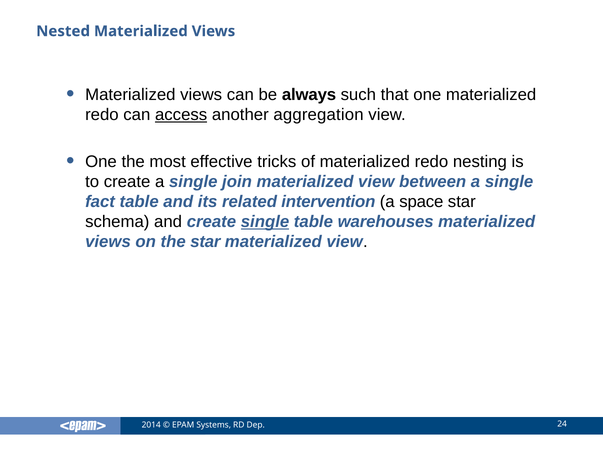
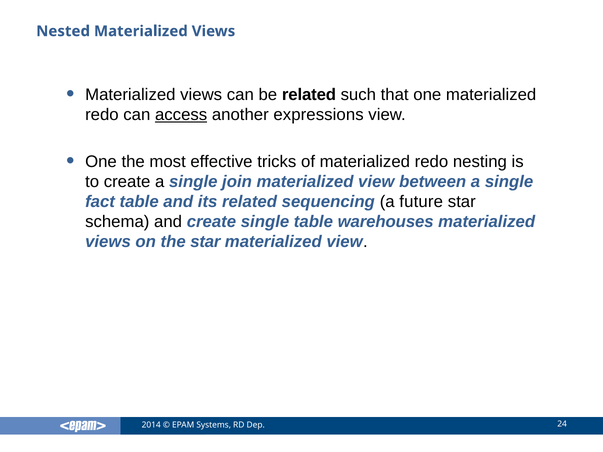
be always: always -> related
aggregation: aggregation -> expressions
intervention: intervention -> sequencing
space: space -> future
single at (265, 222) underline: present -> none
